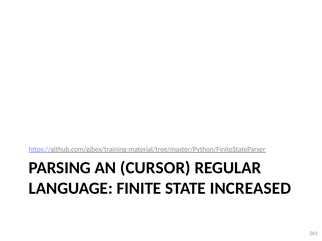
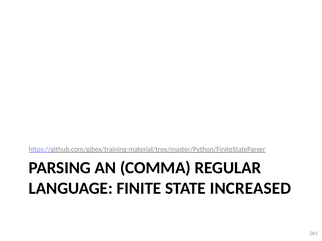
CURSOR: CURSOR -> COMMA
